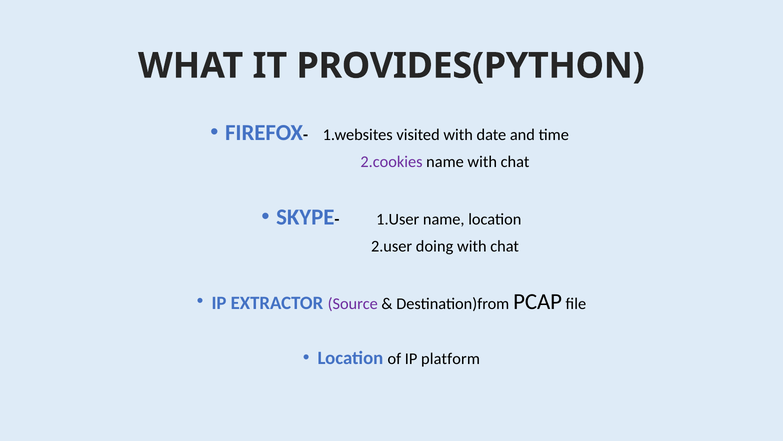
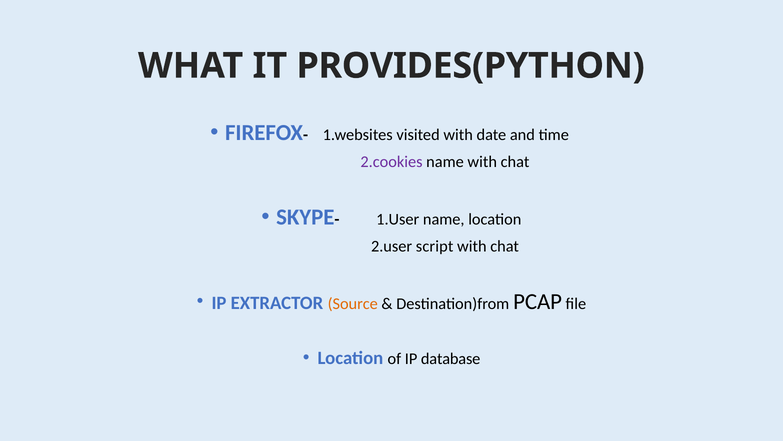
doing: doing -> script
Source colour: purple -> orange
platform: platform -> database
